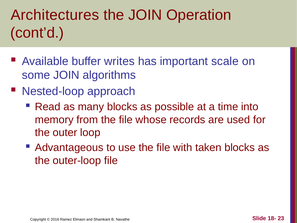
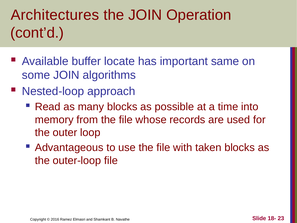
writes: writes -> locate
scale: scale -> same
